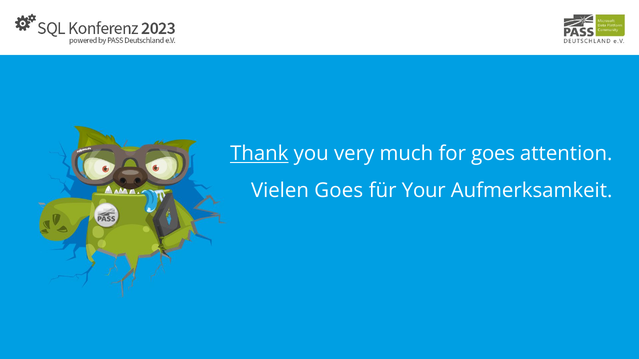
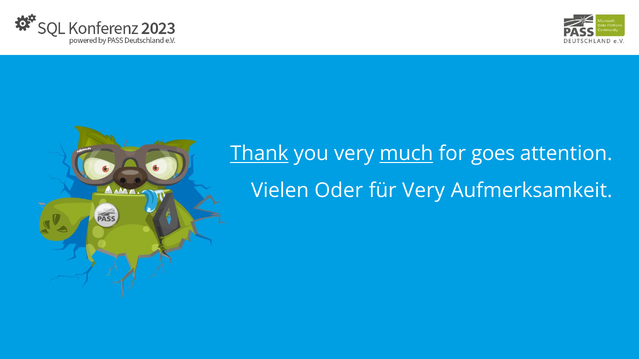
much underline: none -> present
Vielen Goes: Goes -> Oder
für Your: Your -> Very
